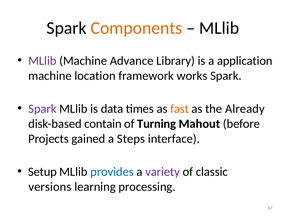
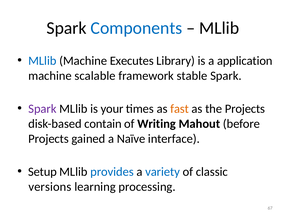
Components colour: orange -> blue
MLlib at (42, 61) colour: purple -> blue
Advance: Advance -> Executes
location: location -> scalable
works: works -> stable
data: data -> your
the Already: Already -> Projects
Turning: Turning -> Writing
Steps: Steps -> Naïve
variety colour: purple -> blue
